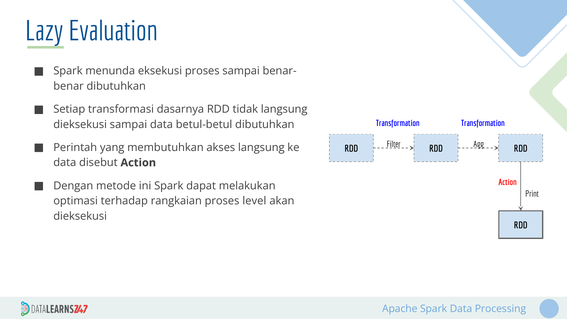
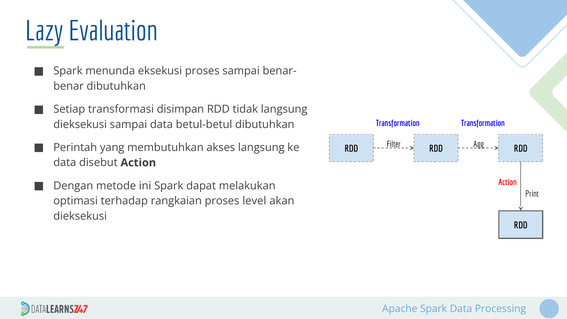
dasarnya: dasarnya -> disimpan
